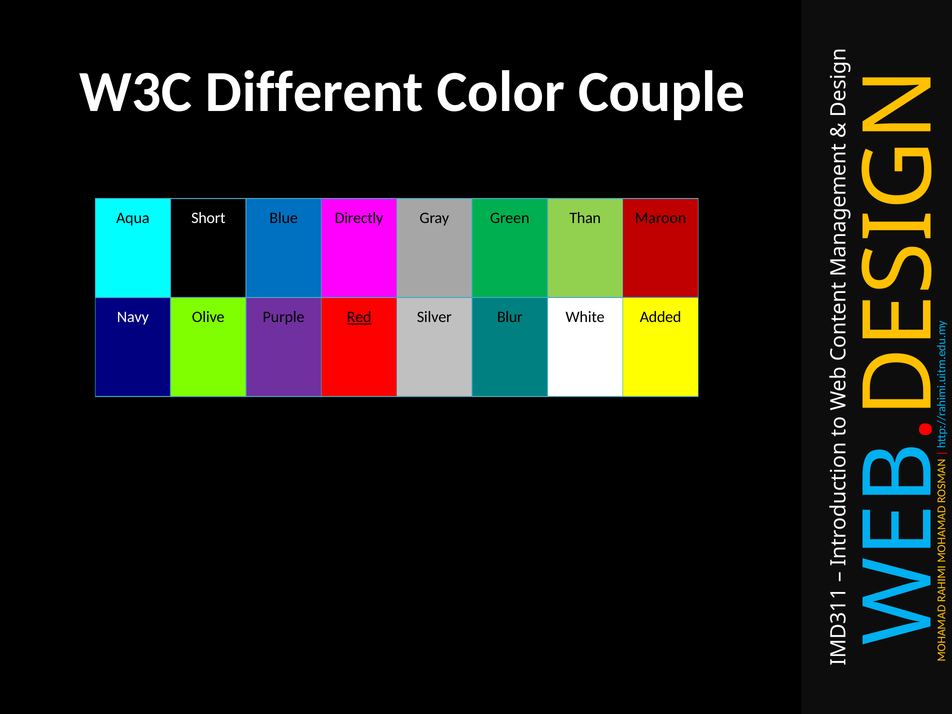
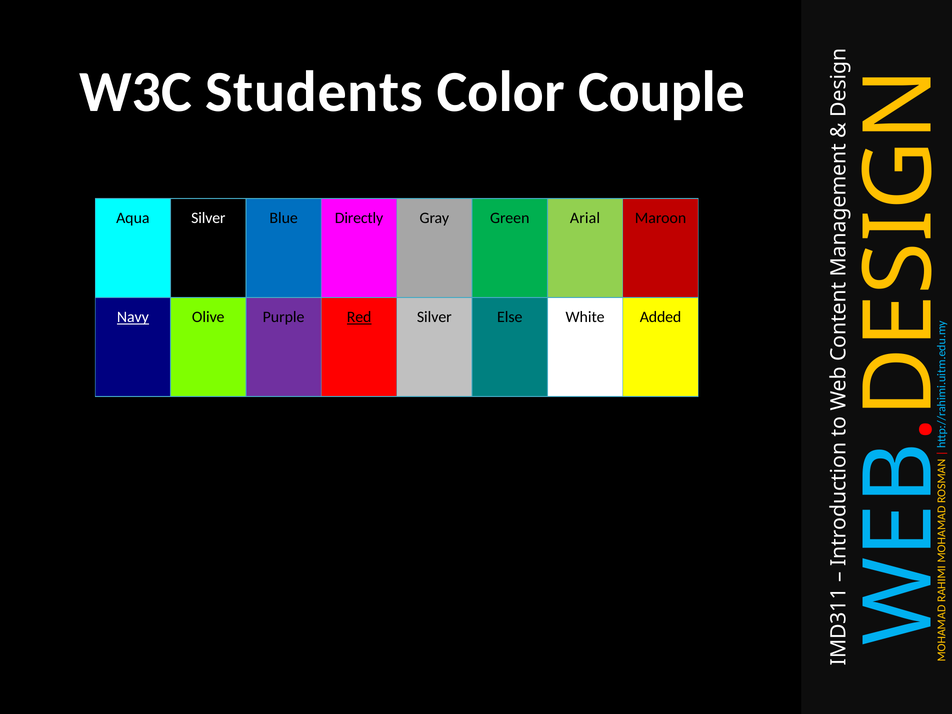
Different: Different -> Students
Aqua Short: Short -> Silver
Than: Than -> Arial
Navy underline: none -> present
Blur: Blur -> Else
